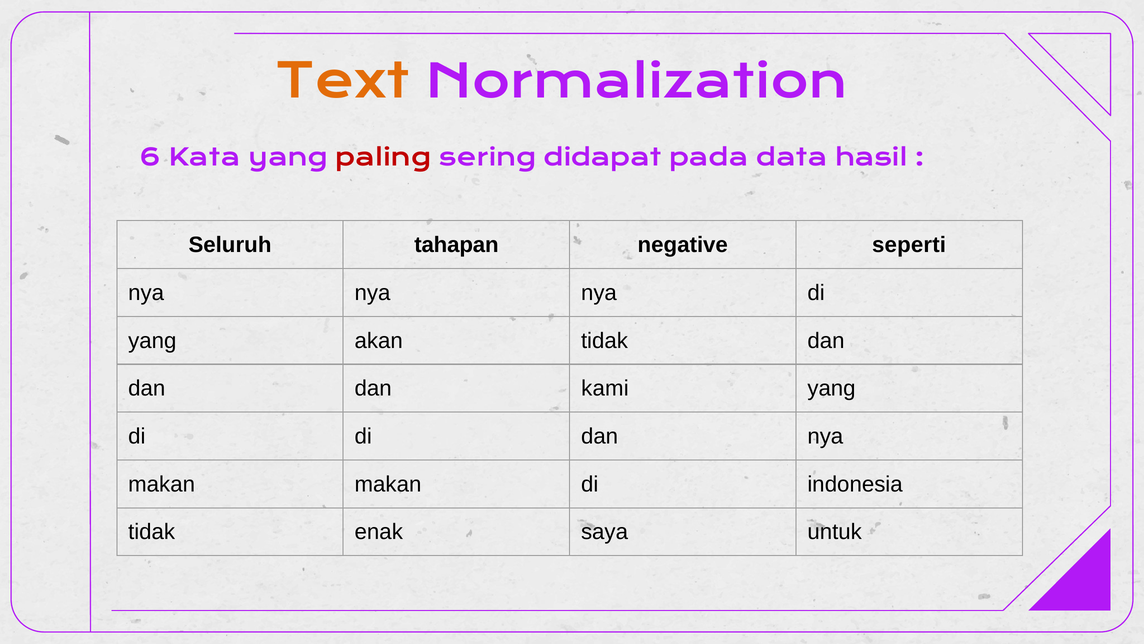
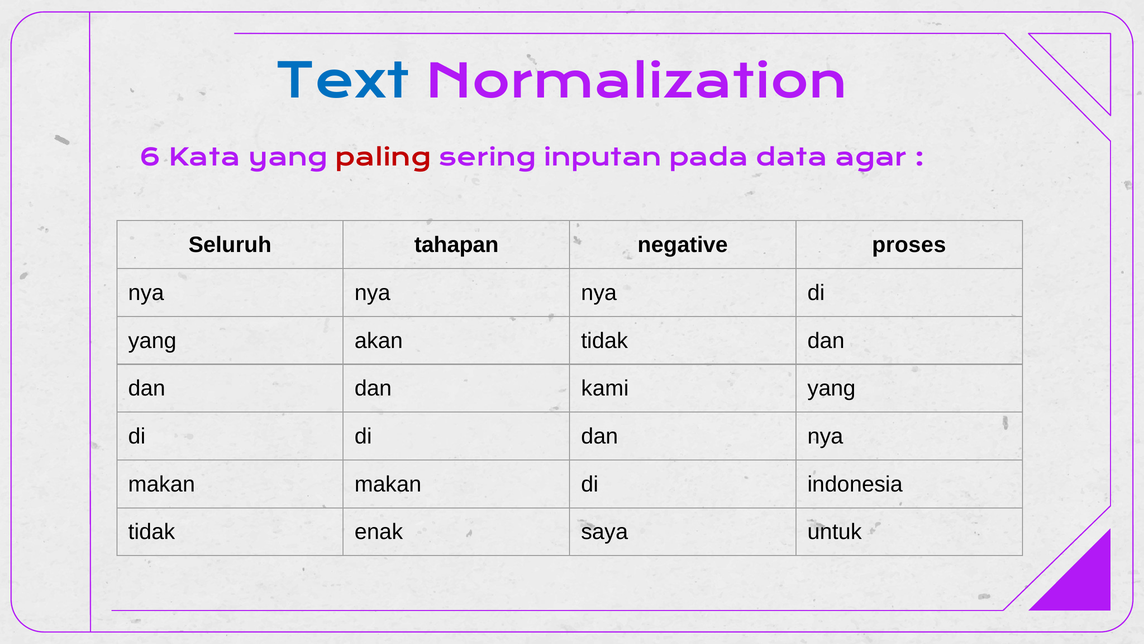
Text colour: orange -> blue
didapat: didapat -> inputan
hasil: hasil -> agar
seperti: seperti -> proses
